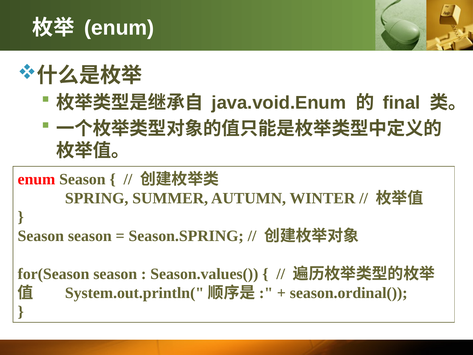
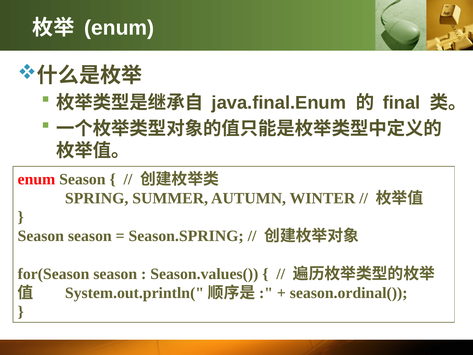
java.void.Enum: java.void.Enum -> java.final.Enum
